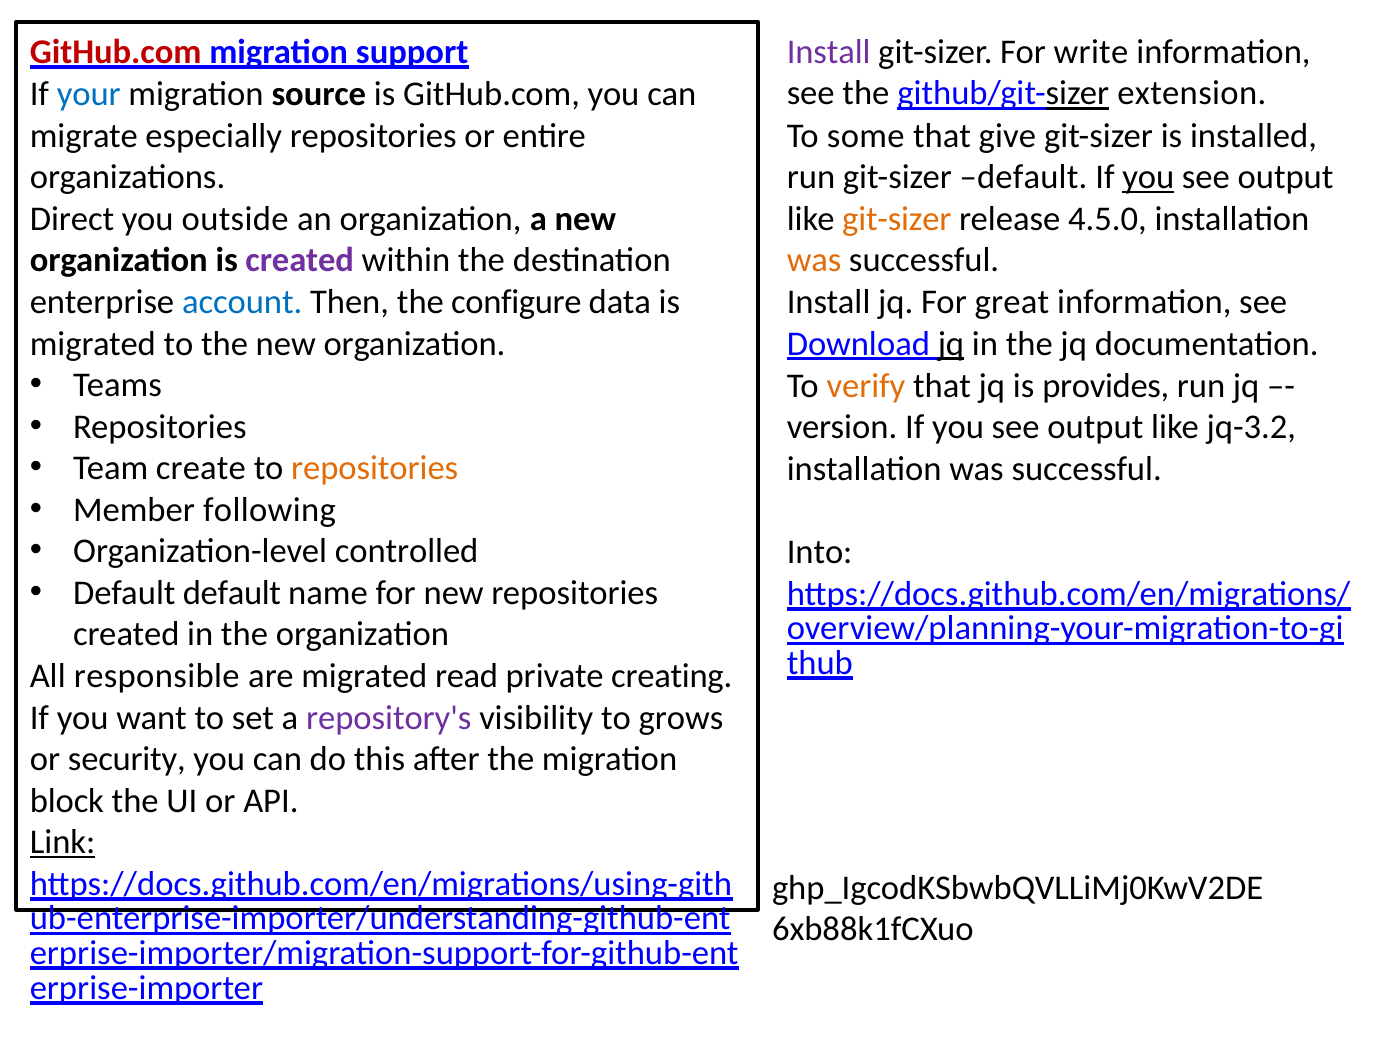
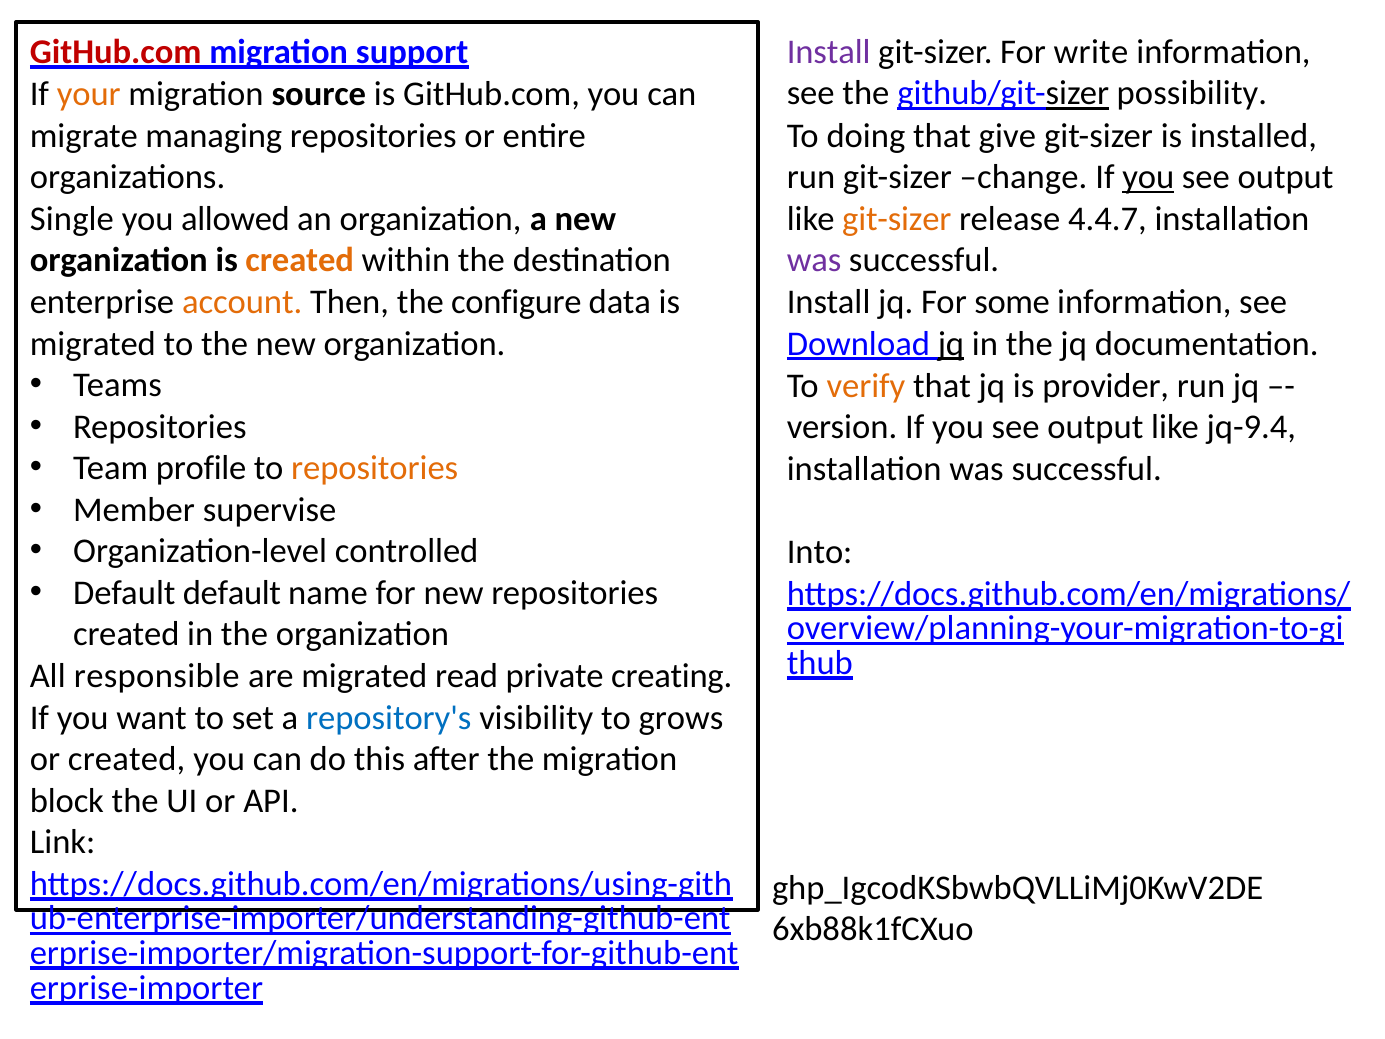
extension: extension -> possibility
your colour: blue -> orange
especially: especially -> managing
some: some -> doing
git-sizer default: default -> change
Direct: Direct -> Single
outside: outside -> allowed
4.5.0: 4.5.0 -> 4.4.7
created at (300, 260) colour: purple -> orange
was at (814, 260) colour: orange -> purple
account colour: blue -> orange
great: great -> some
provides: provides -> provider
jq-3.2: jq-3.2 -> jq-9.4
create: create -> profile
following: following -> supervise
repository's colour: purple -> blue
or security: security -> created
Link underline: present -> none
